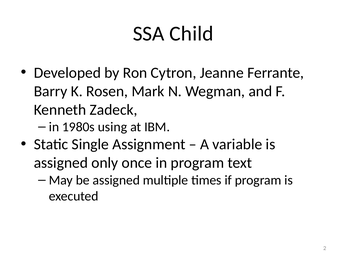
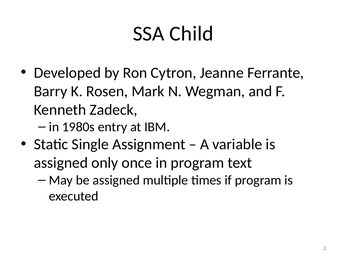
using: using -> entry
